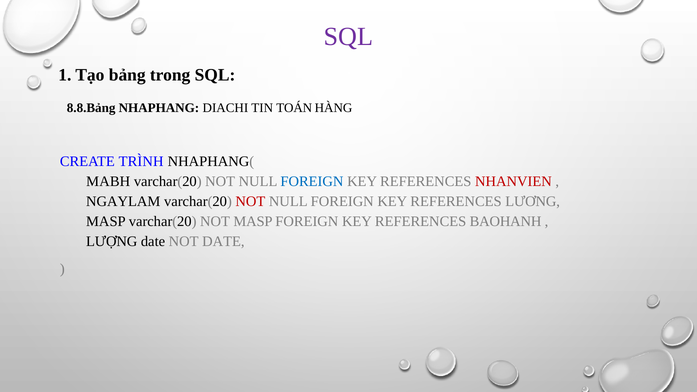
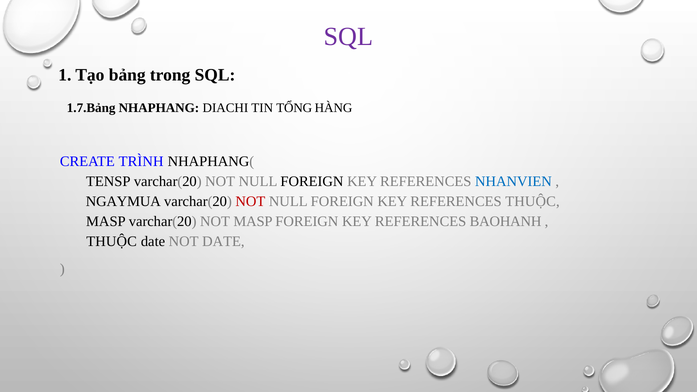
8.8.Bảng: 8.8.Bảng -> 1.7.Bảng
TOÁN: TOÁN -> TỔNG
MABH: MABH -> TENSP
FOREIGN at (312, 181) colour: blue -> black
NHANVIEN colour: red -> blue
NGAYLAM: NGAYLAM -> NGAYMUA
REFERENCES LƯƠNG: LƯƠNG -> THUỘC
LƯỢNG at (112, 242): LƯỢNG -> THUỘC
